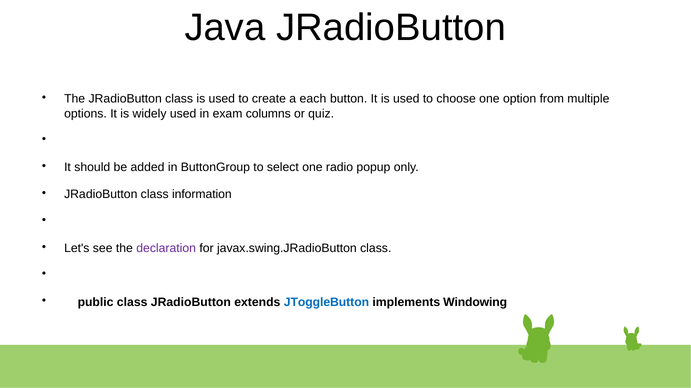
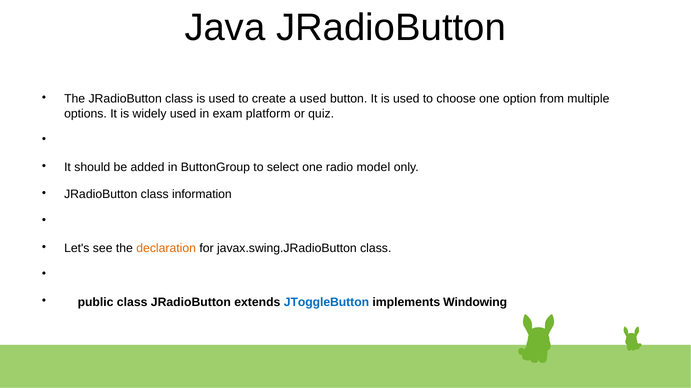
a each: each -> used
columns: columns -> platform
popup: popup -> model
declaration colour: purple -> orange
